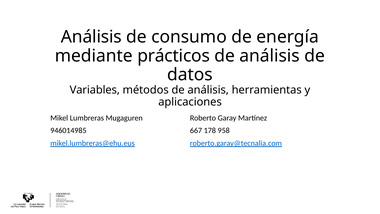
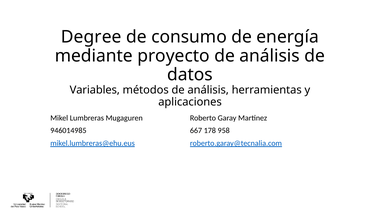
Análisis at (91, 37): Análisis -> Degree
prácticos: prácticos -> proyecto
